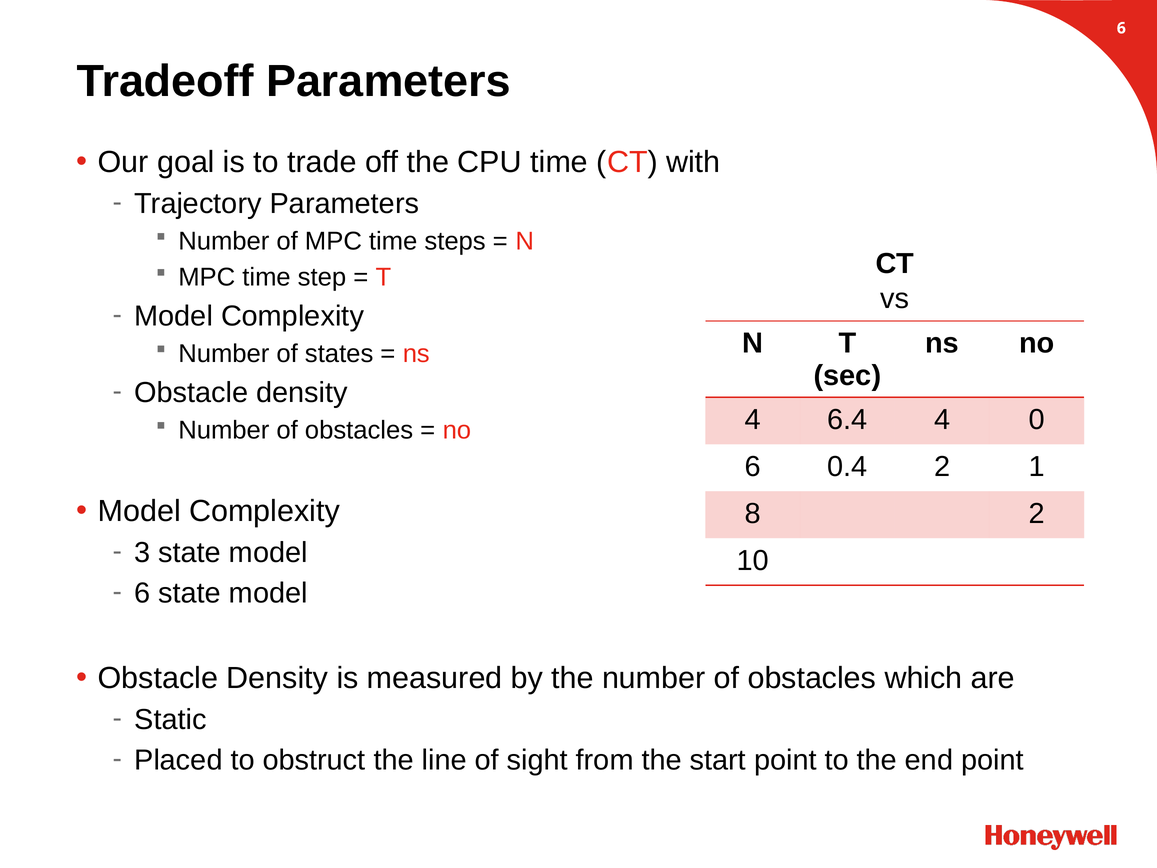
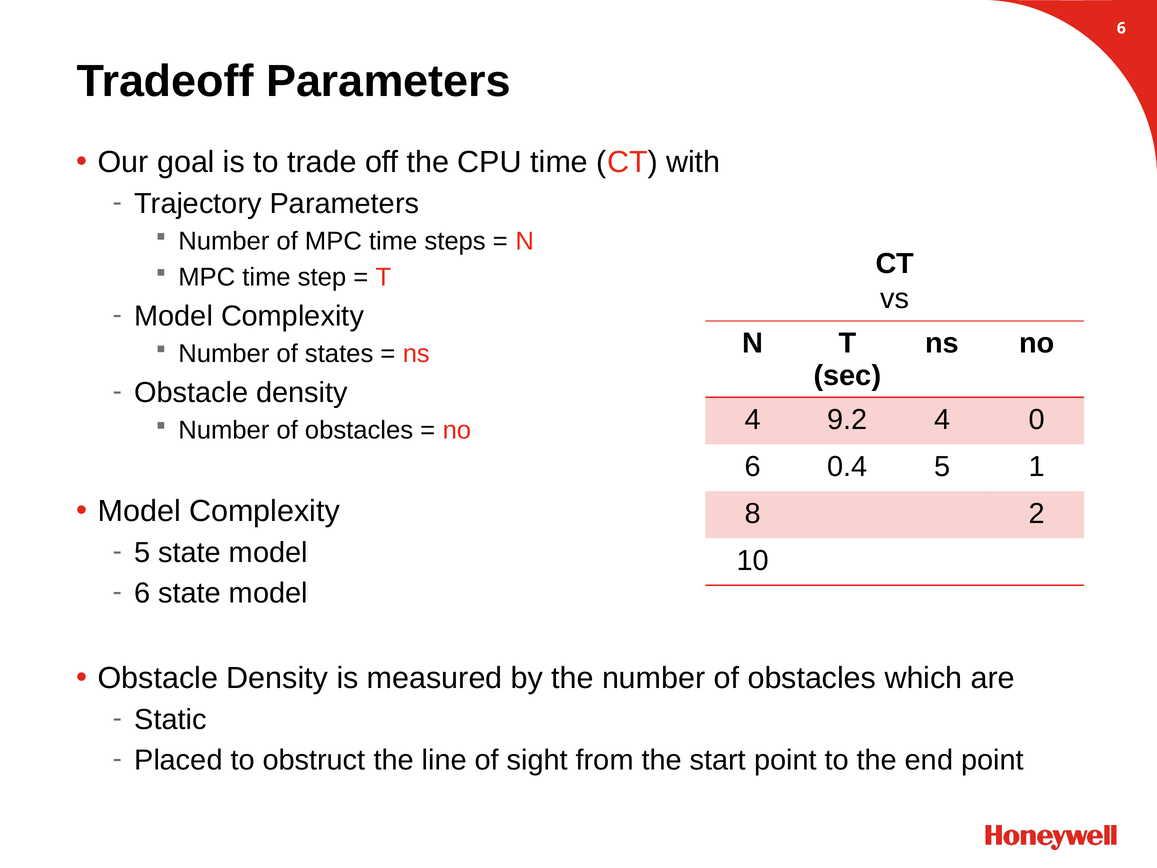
6.4: 6.4 -> 9.2
0.4 2: 2 -> 5
3 at (142, 552): 3 -> 5
